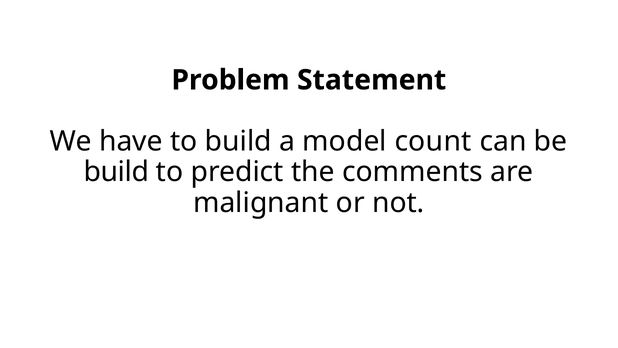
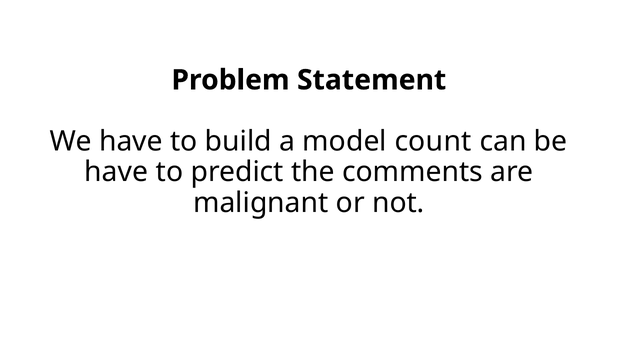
build at (116, 172): build -> have
